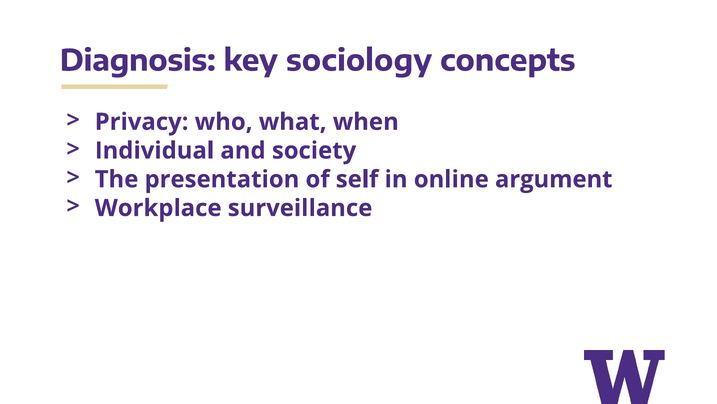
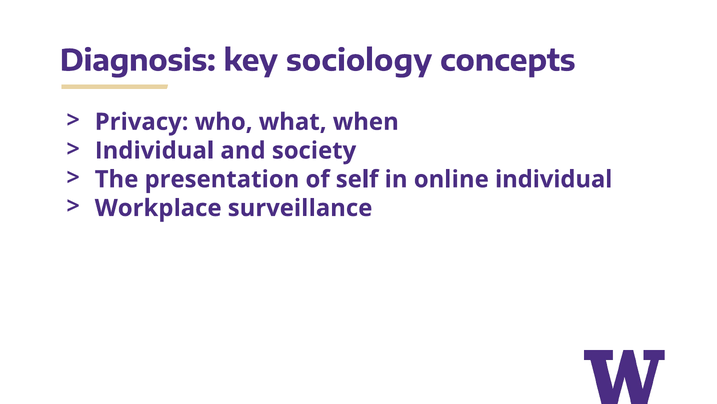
online argument: argument -> individual
